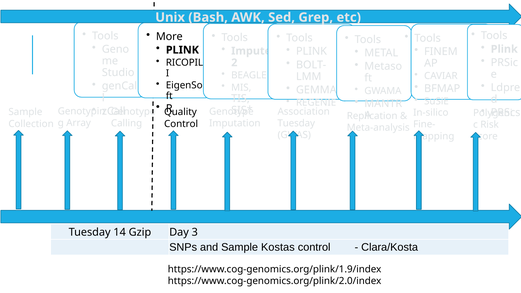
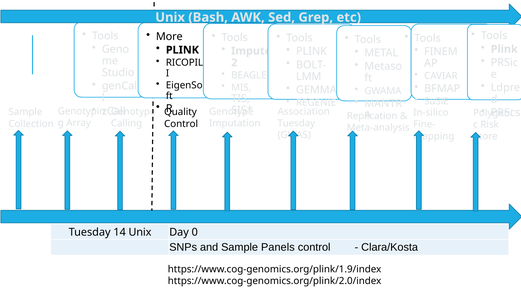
14 Gzip: Gzip -> Unix
3: 3 -> 0
Kostas: Kostas -> Panels
